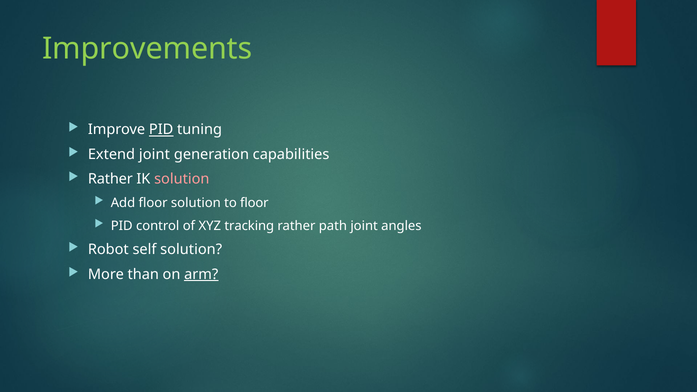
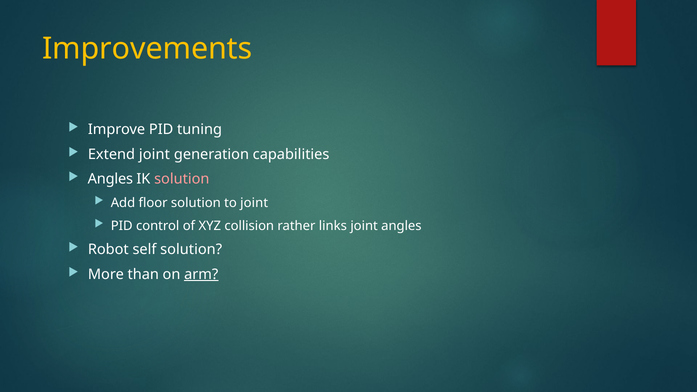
Improvements colour: light green -> yellow
PID at (161, 130) underline: present -> none
Rather at (110, 179): Rather -> Angles
to floor: floor -> joint
tracking: tracking -> collision
path: path -> links
